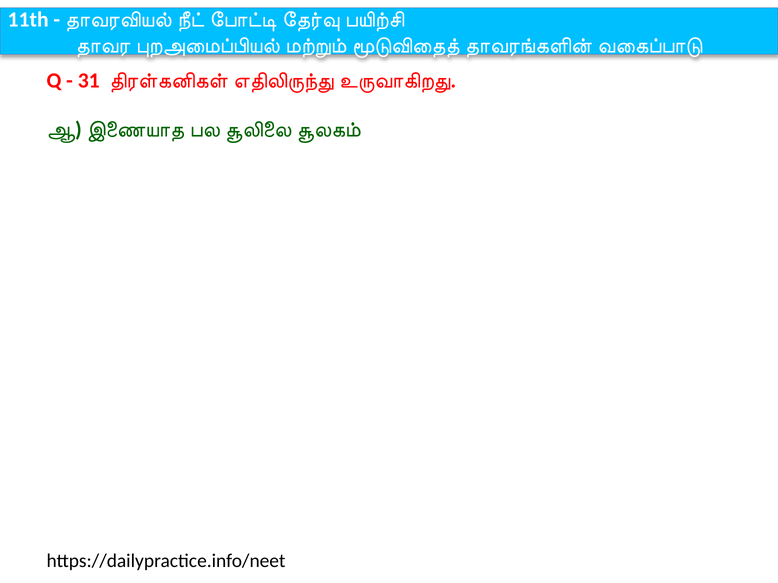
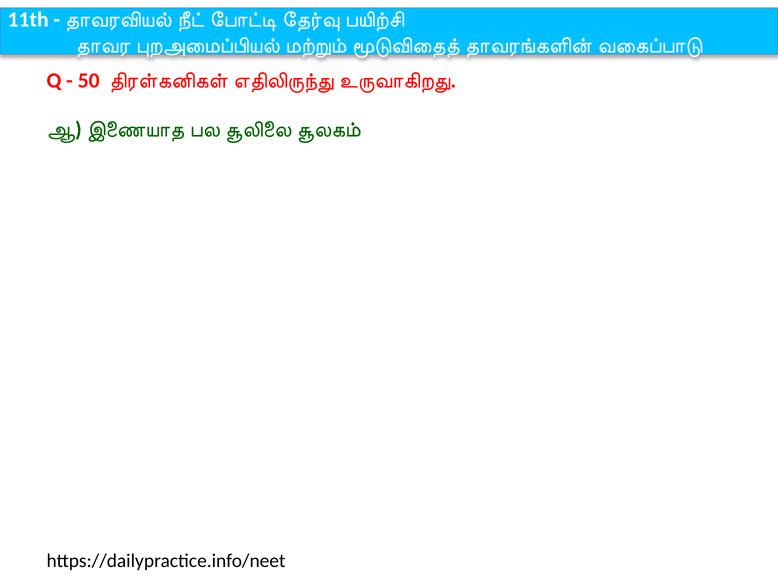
31: 31 -> 50
